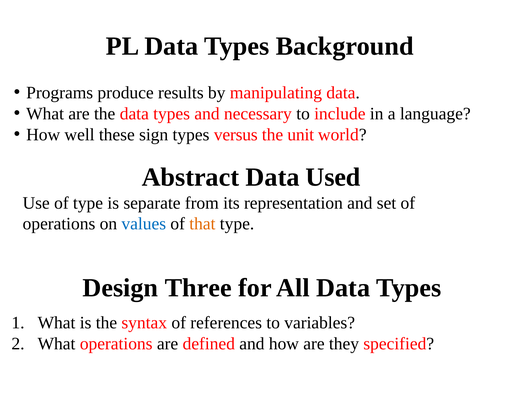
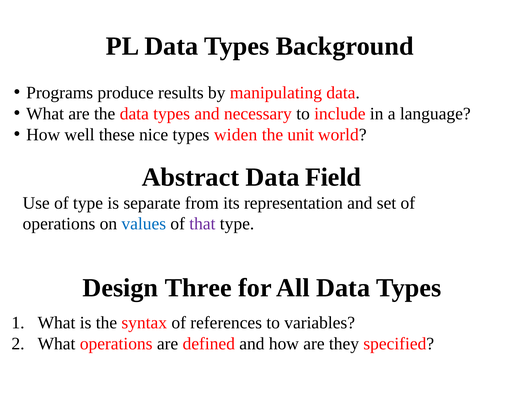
sign: sign -> nice
versus: versus -> widen
Used: Used -> Field
that colour: orange -> purple
